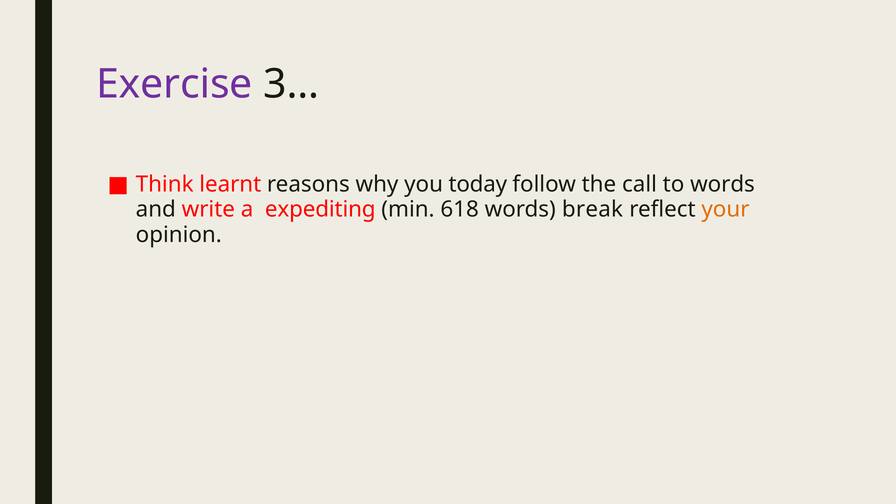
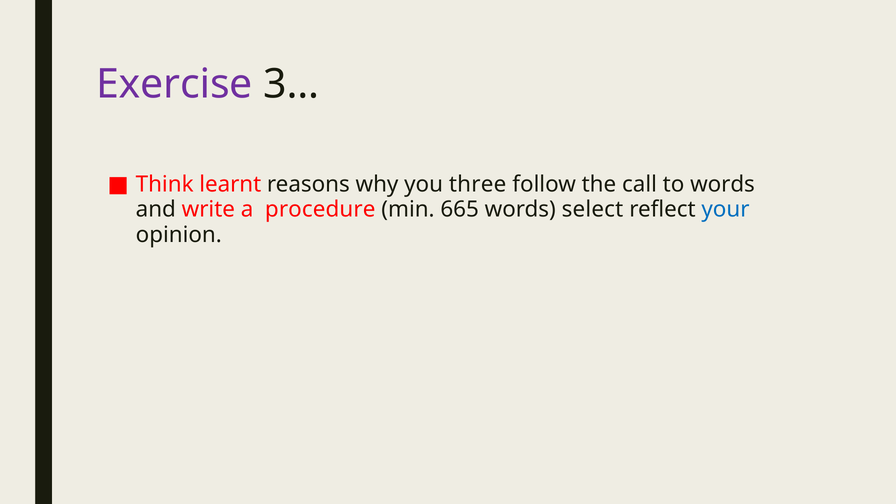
today: today -> three
expediting: expediting -> procedure
618: 618 -> 665
break: break -> select
your colour: orange -> blue
